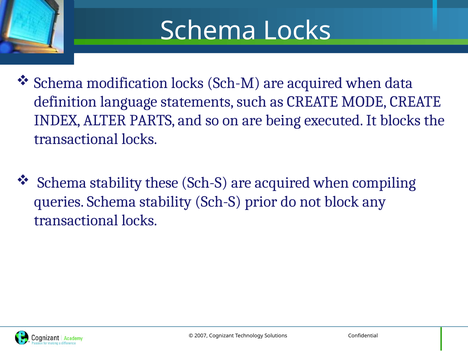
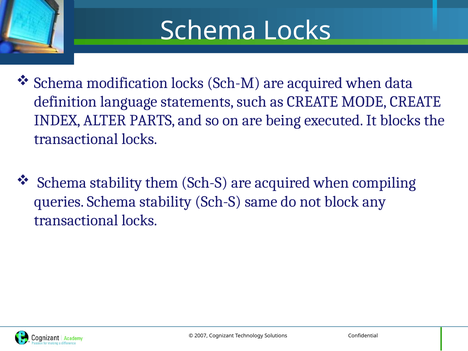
these: these -> them
prior: prior -> same
